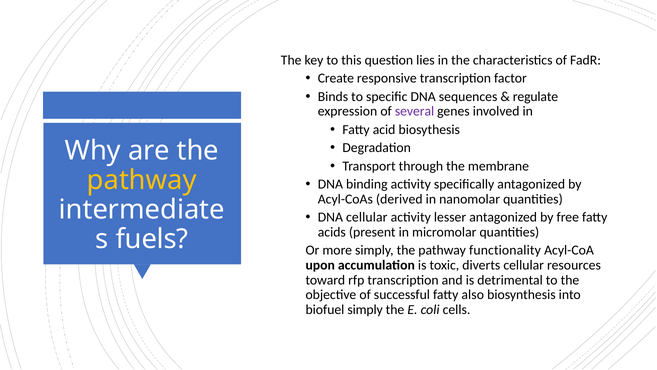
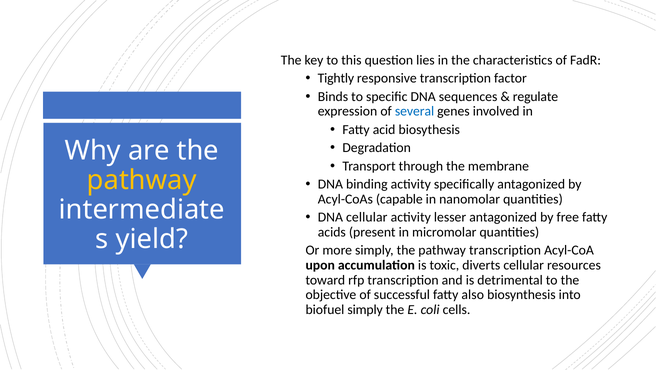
Create: Create -> Tightly
several colour: purple -> blue
derived: derived -> capable
fuels: fuels -> yield
pathway functionality: functionality -> transcription
